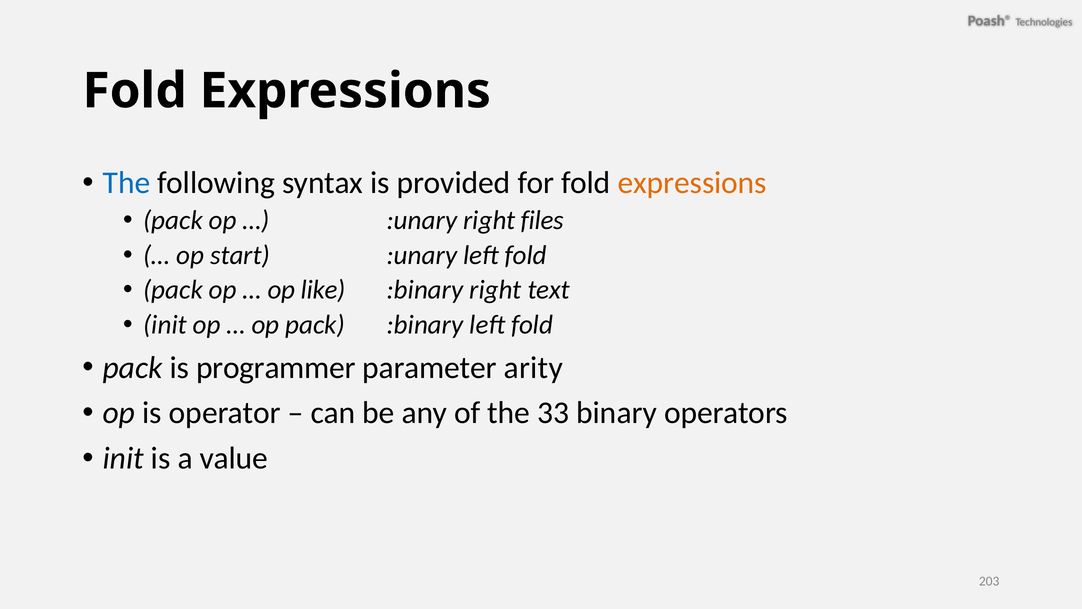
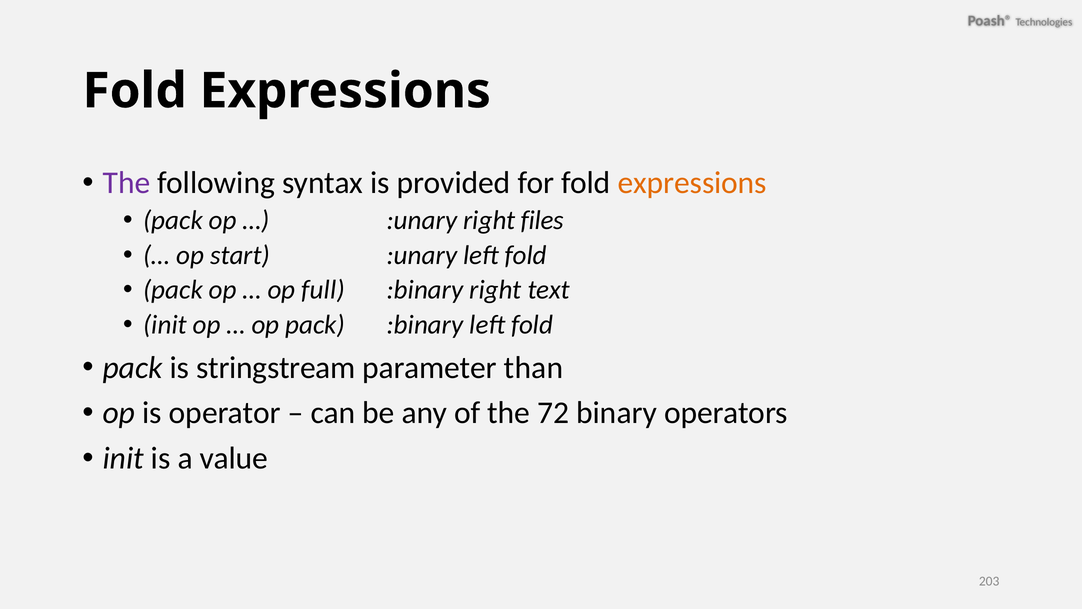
The at (127, 183) colour: blue -> purple
like: like -> full
programmer: programmer -> stringstream
arity: arity -> than
33: 33 -> 72
